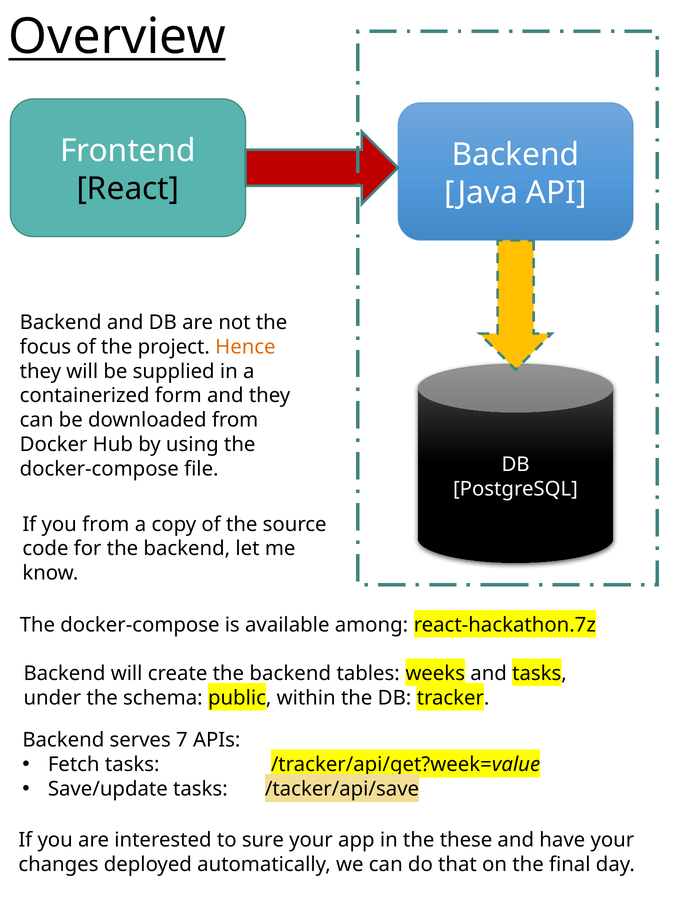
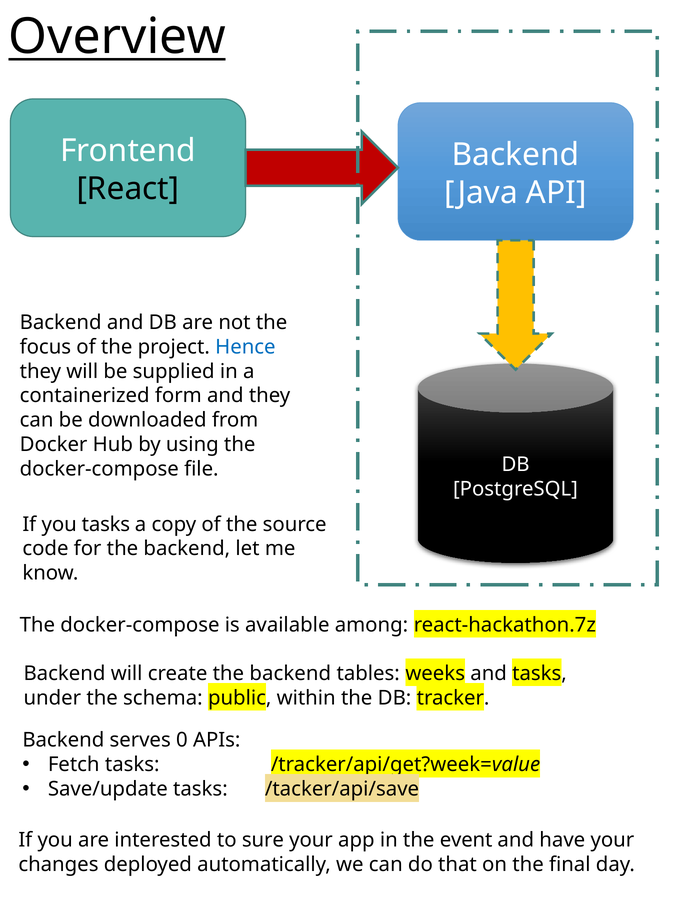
Hence colour: orange -> blue
you from: from -> tasks
7: 7 -> 0
these: these -> event
